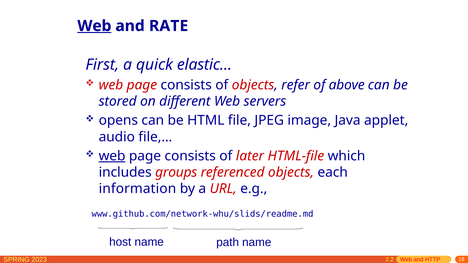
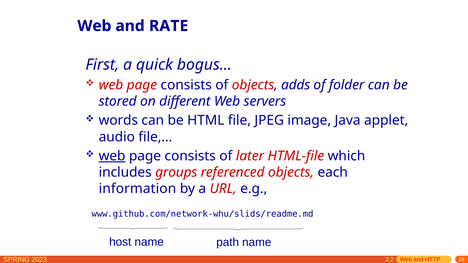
Web at (94, 26) underline: present -> none
elastic…: elastic… -> bogus…
refer: refer -> adds
above: above -> folder
opens: opens -> words
